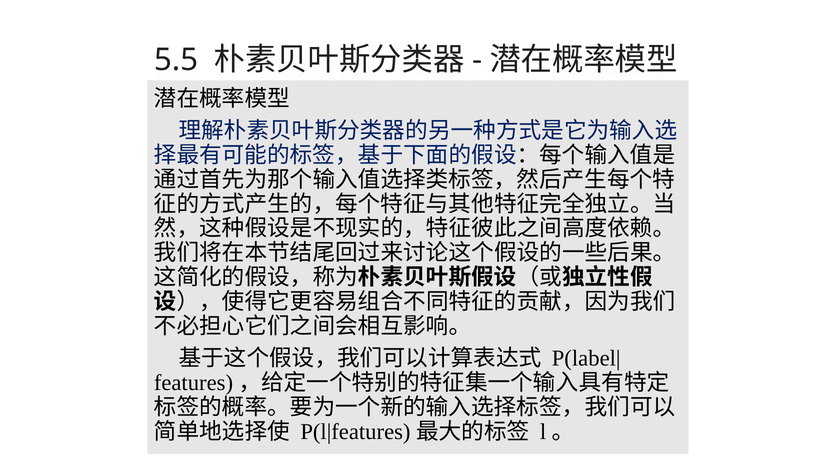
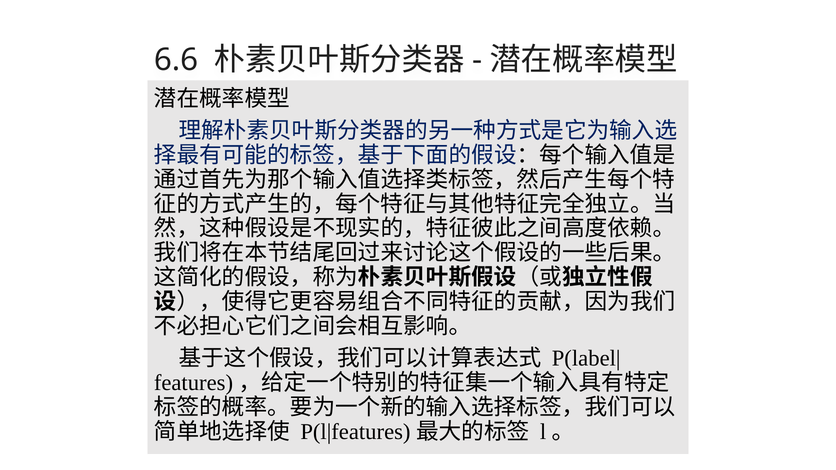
5.5: 5.5 -> 6.6
